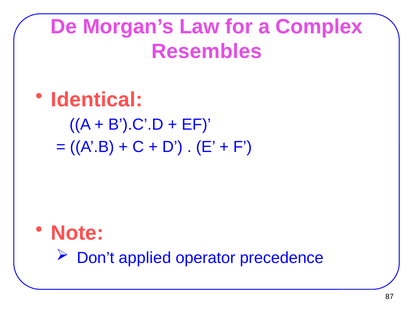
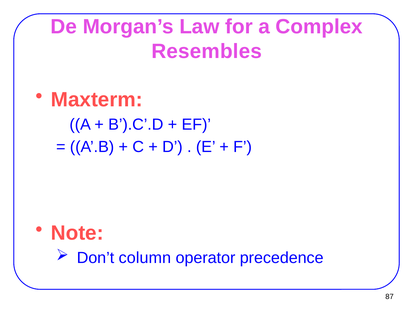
Identical: Identical -> Maxterm
applied: applied -> column
